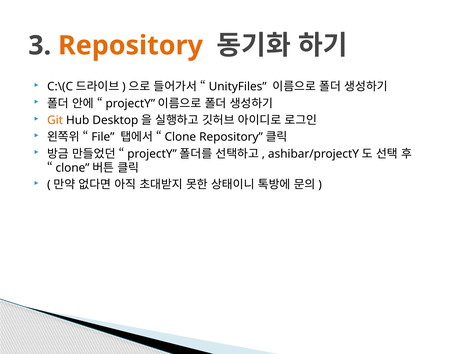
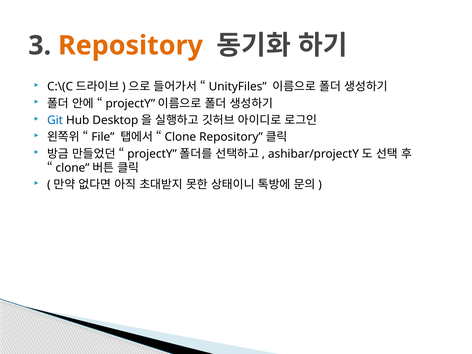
Git colour: orange -> blue
